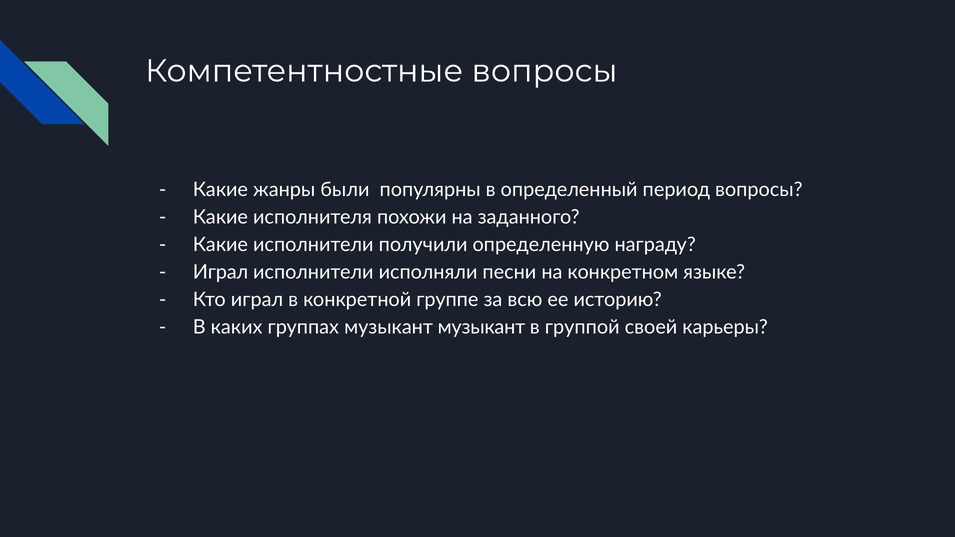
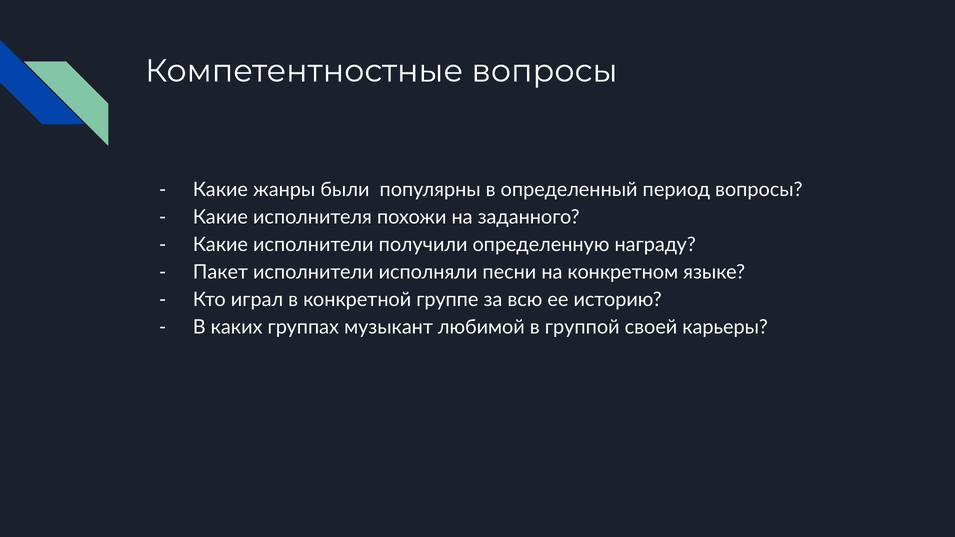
Играл at (220, 272): Играл -> Пакет
музыкант музыкант: музыкант -> любимой
